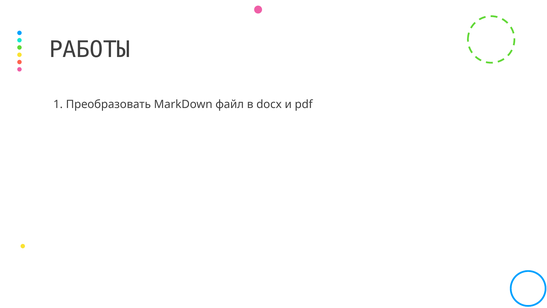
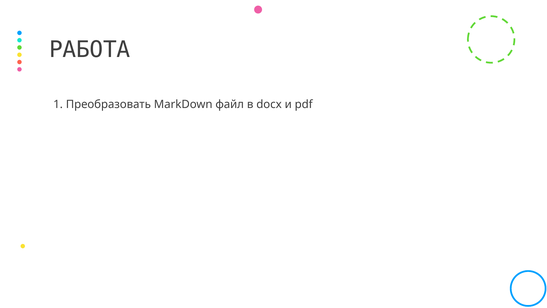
РАБОТЫ: РАБОТЫ -> РАБОТА
